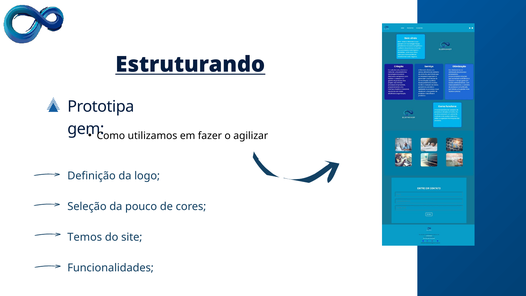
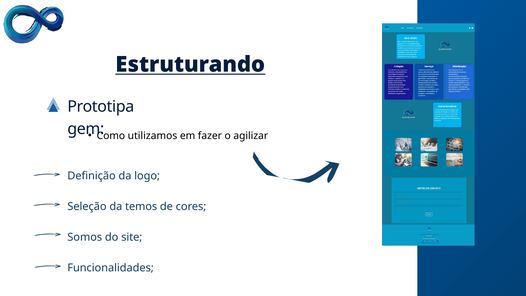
pouco: pouco -> temos
Temos: Temos -> Somos
